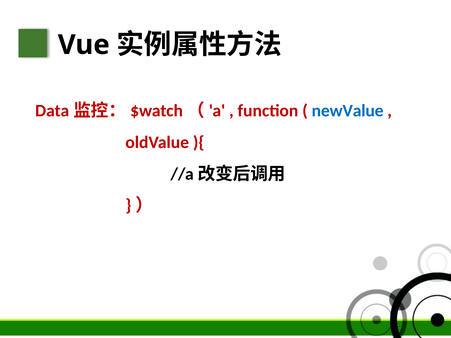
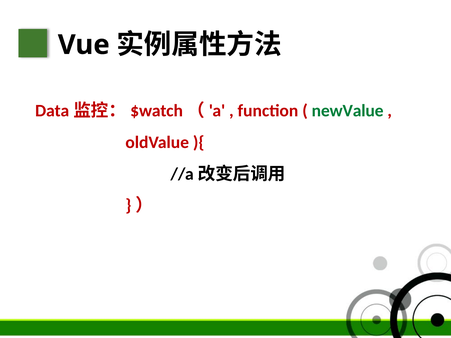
newValue colour: blue -> green
